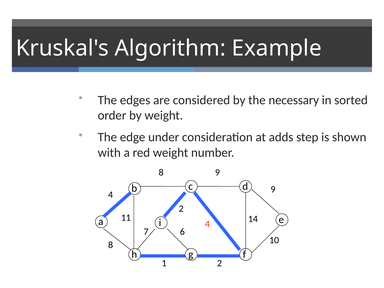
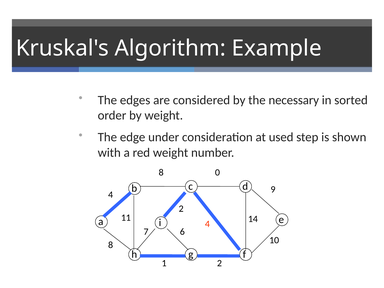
adds: adds -> used
8 9: 9 -> 0
